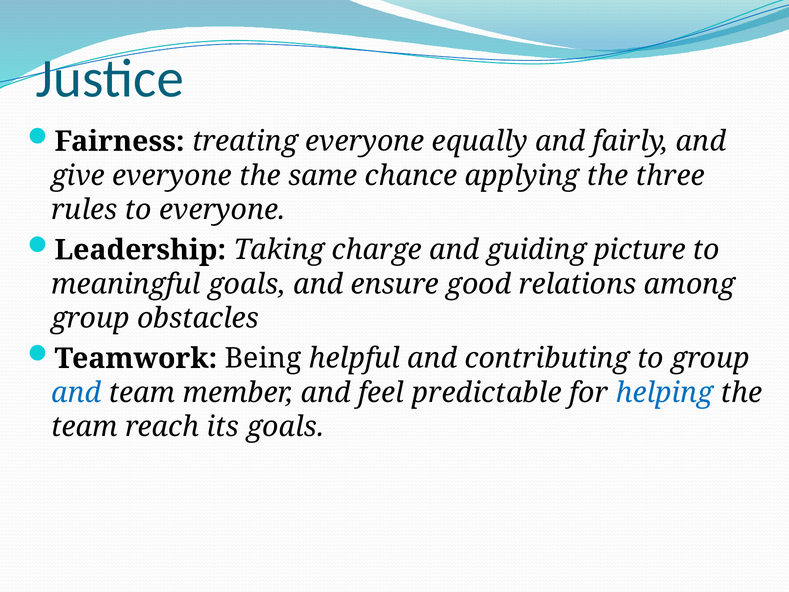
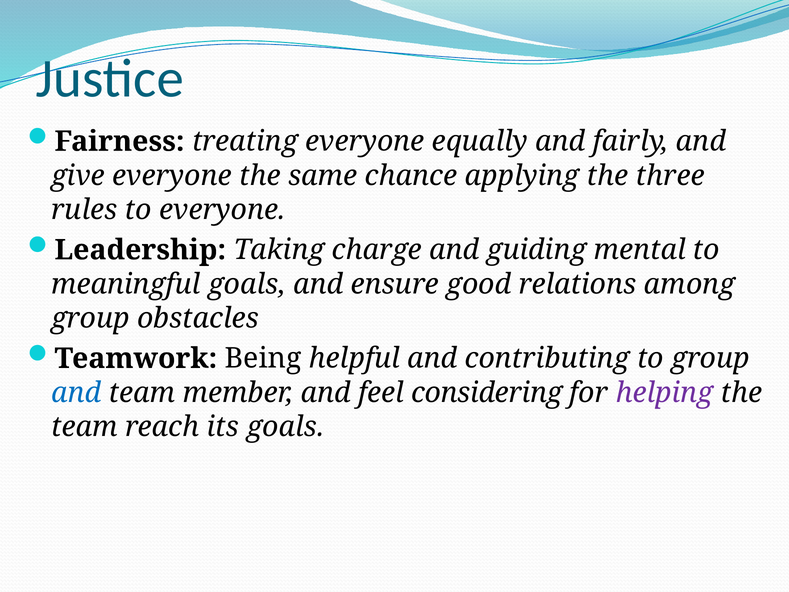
picture: picture -> mental
predictable: predictable -> considering
helping colour: blue -> purple
